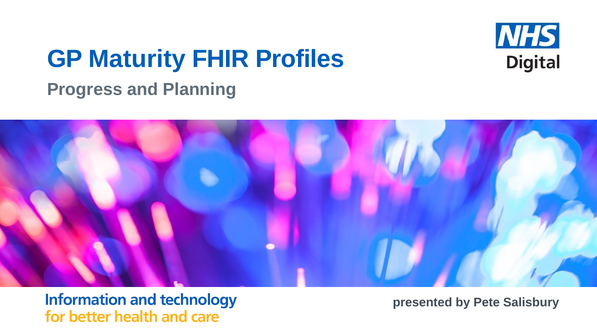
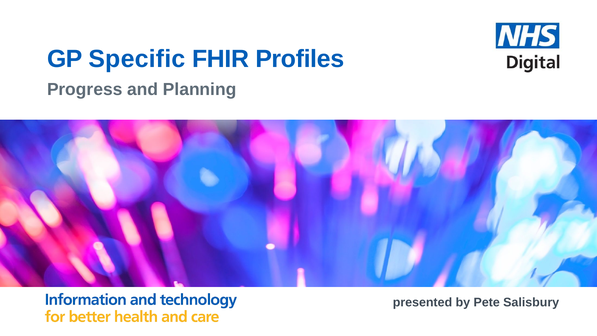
Maturity: Maturity -> Specific
